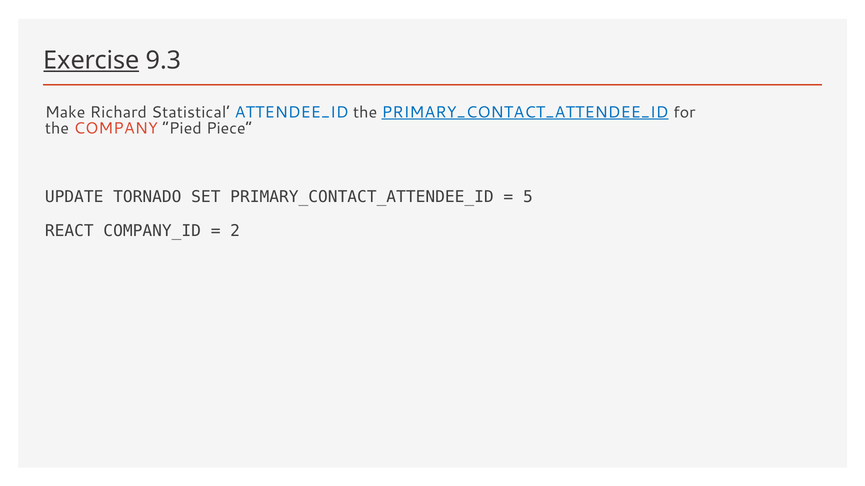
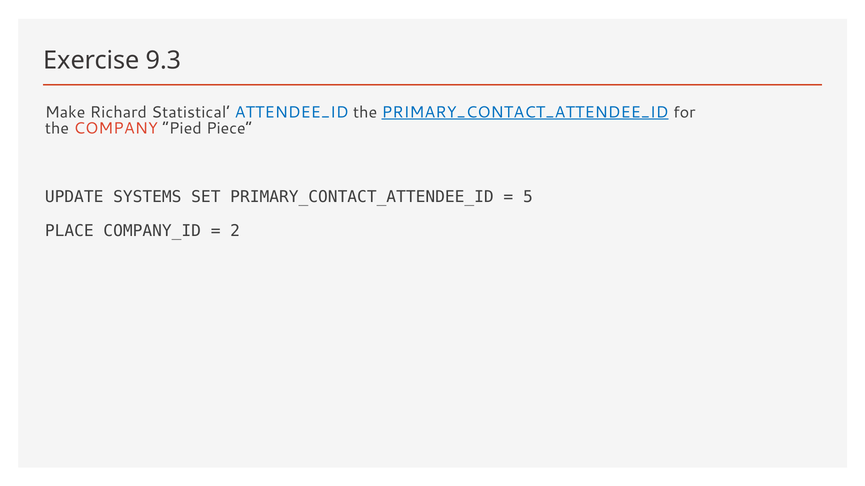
Exercise underline: present -> none
TORNADO: TORNADO -> SYSTEMS
REACT: REACT -> PLACE
